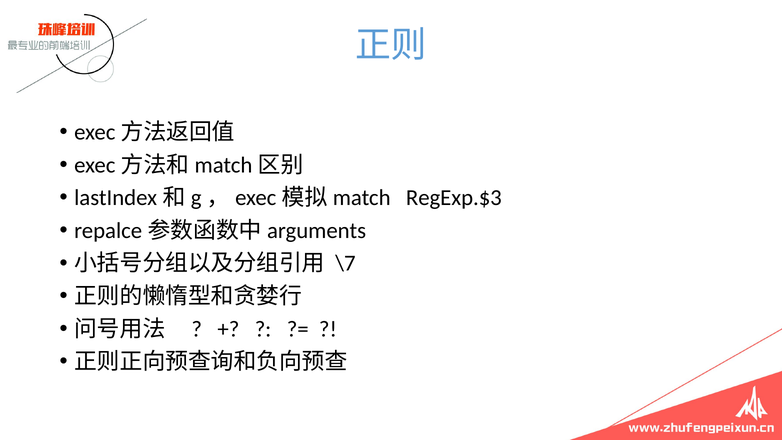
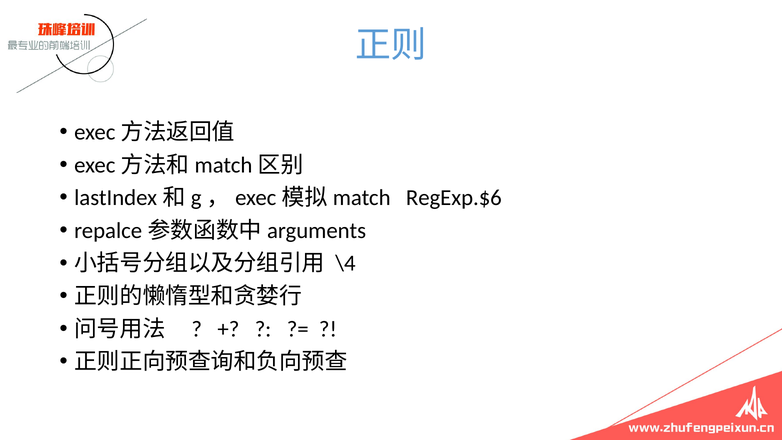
RegExp.$3: RegExp.$3 -> RegExp.$6
\7: \7 -> \4
